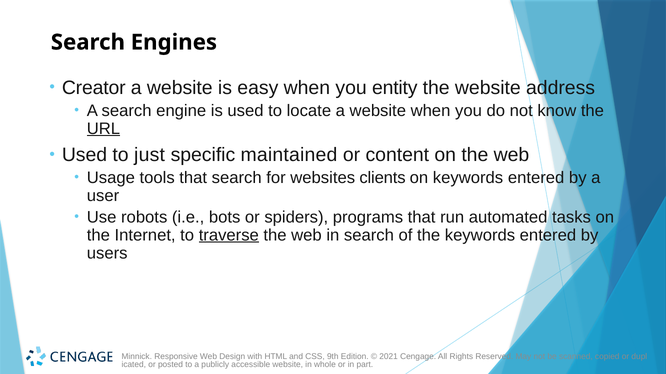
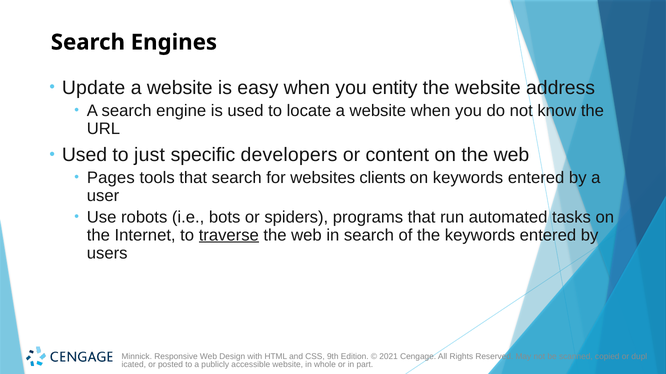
Creator: Creator -> Update
URL underline: present -> none
maintained: maintained -> developers
Usage: Usage -> Pages
